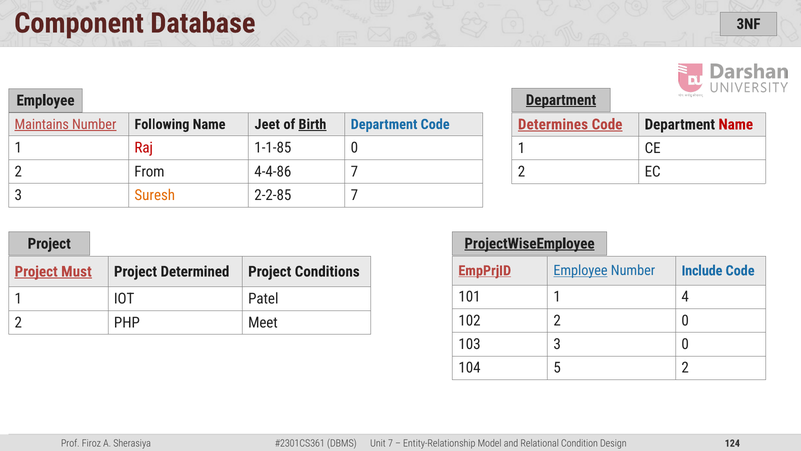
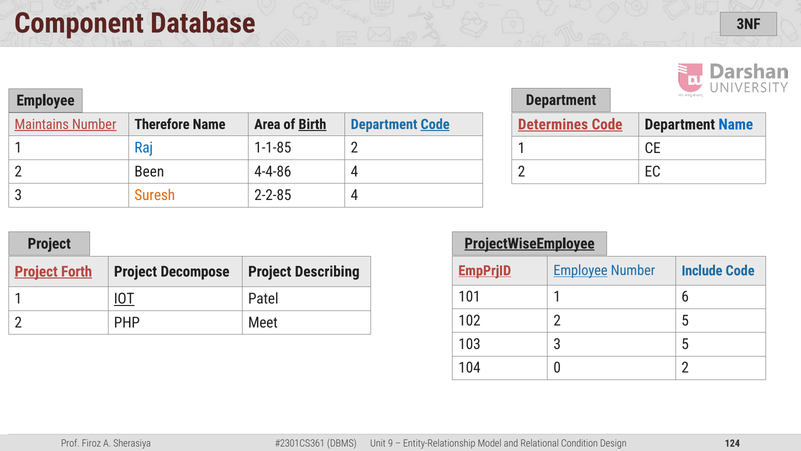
Department at (561, 100) underline: present -> none
Following: Following -> Therefore
Jeet: Jeet -> Area
Code at (435, 124) underline: none -> present
Name at (736, 124) colour: red -> blue
Raj colour: red -> blue
1-1-85 0: 0 -> 2
From: From -> Been
4-4-86 7: 7 -> 4
2-2-85 7: 7 -> 4
Must: Must -> Forth
Determined: Determined -> Decompose
Conditions: Conditions -> Describing
4: 4 -> 6
IOT underline: none -> present
2 0: 0 -> 5
3 0: 0 -> 5
5: 5 -> 0
7 at (390, 443): 7 -> 9
